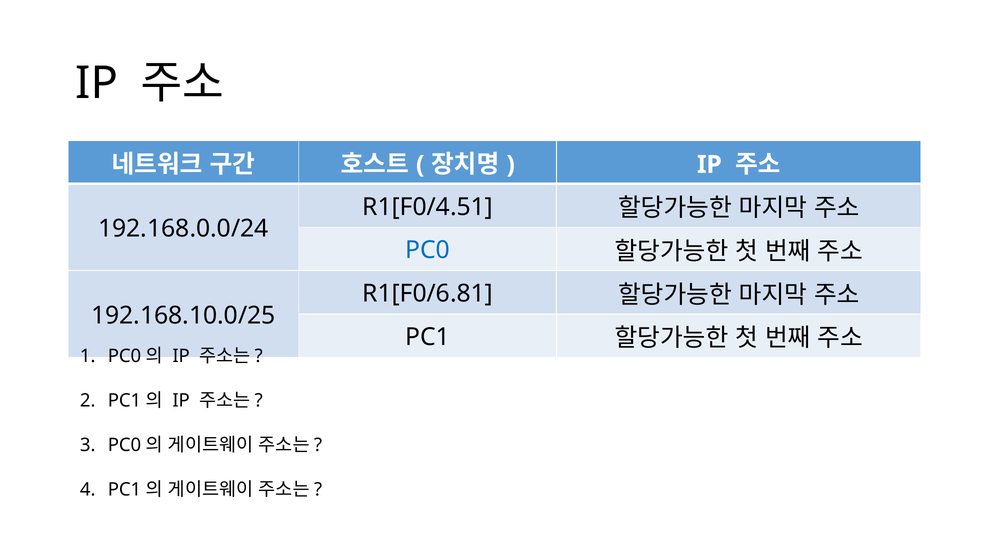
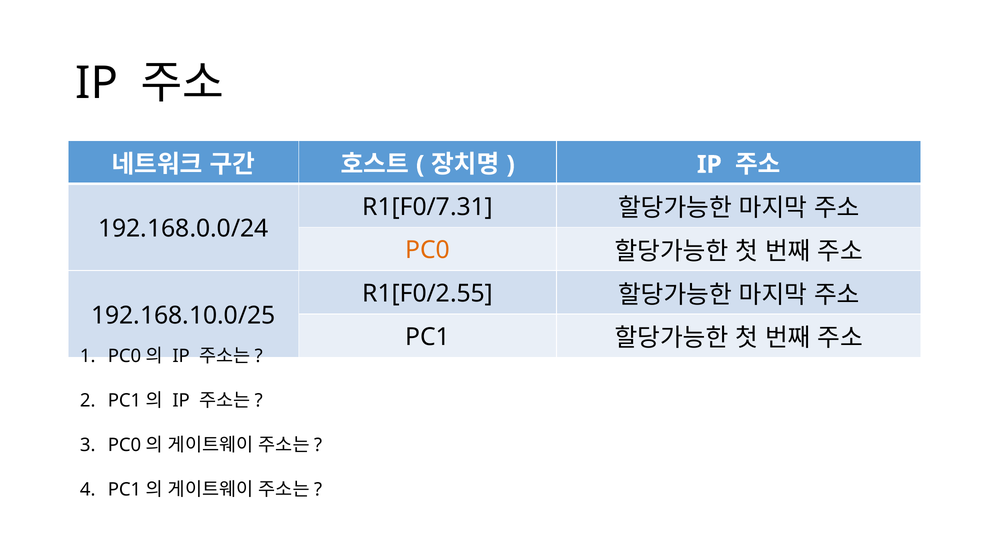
R1[F0/4.51: R1[F0/4.51 -> R1[F0/7.31
PC0 colour: blue -> orange
R1[F0/6.81: R1[F0/6.81 -> R1[F0/2.55
